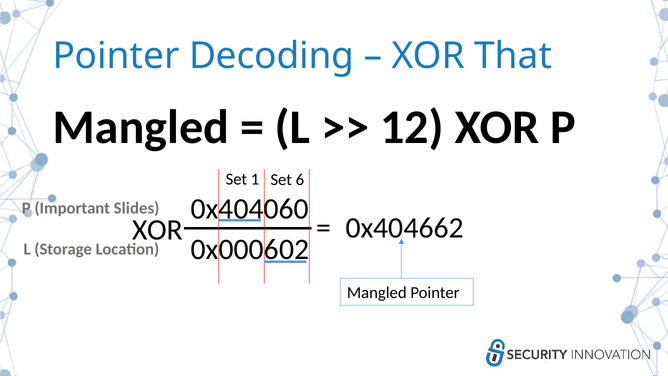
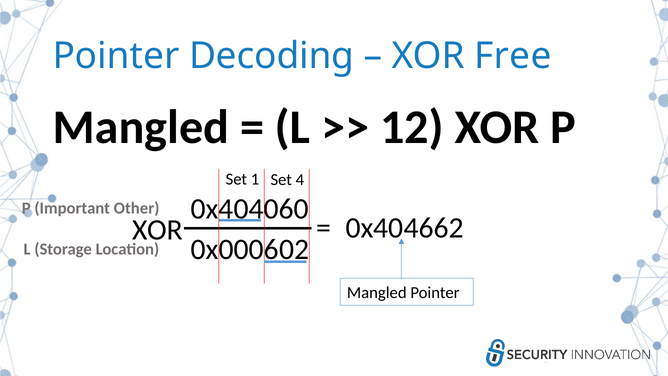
That: That -> Free
6: 6 -> 4
Slides: Slides -> Other
